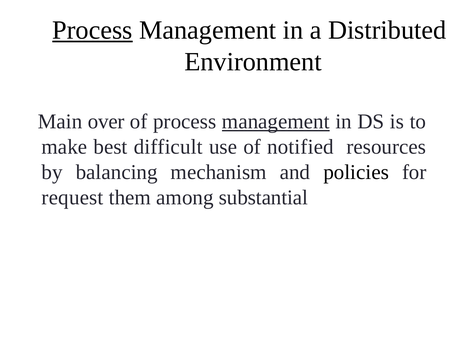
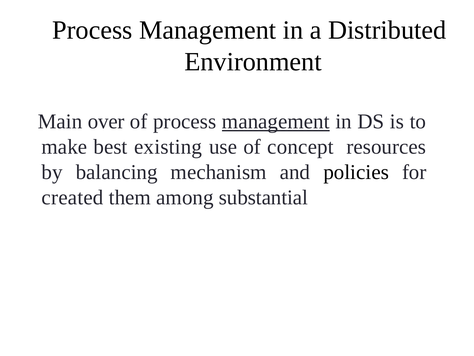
Process at (92, 30) underline: present -> none
difficult: difficult -> existing
notified: notified -> concept
request: request -> created
